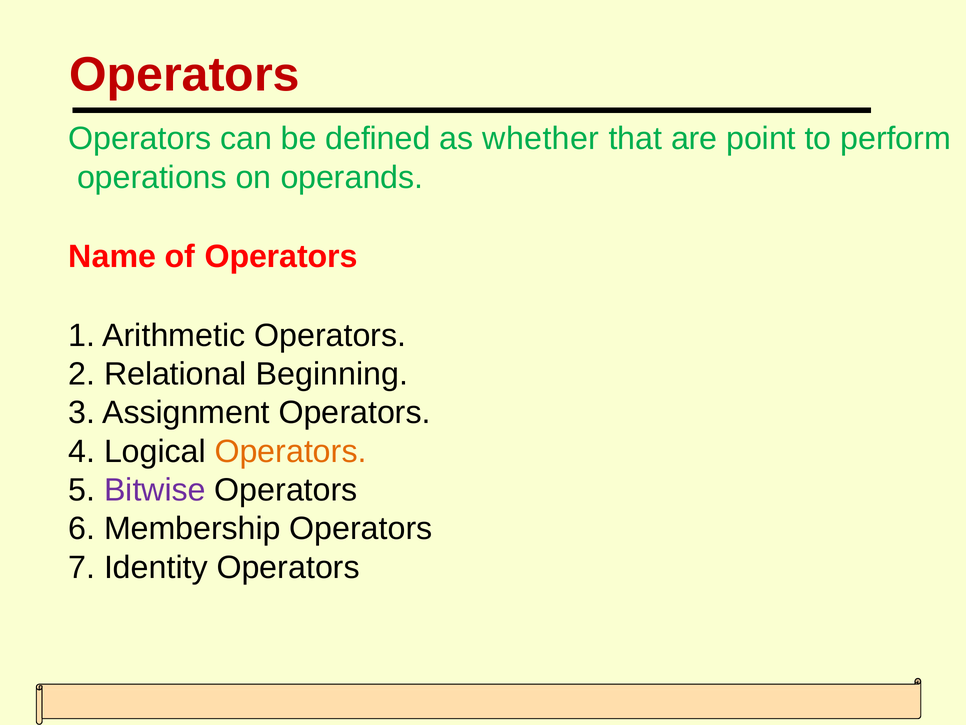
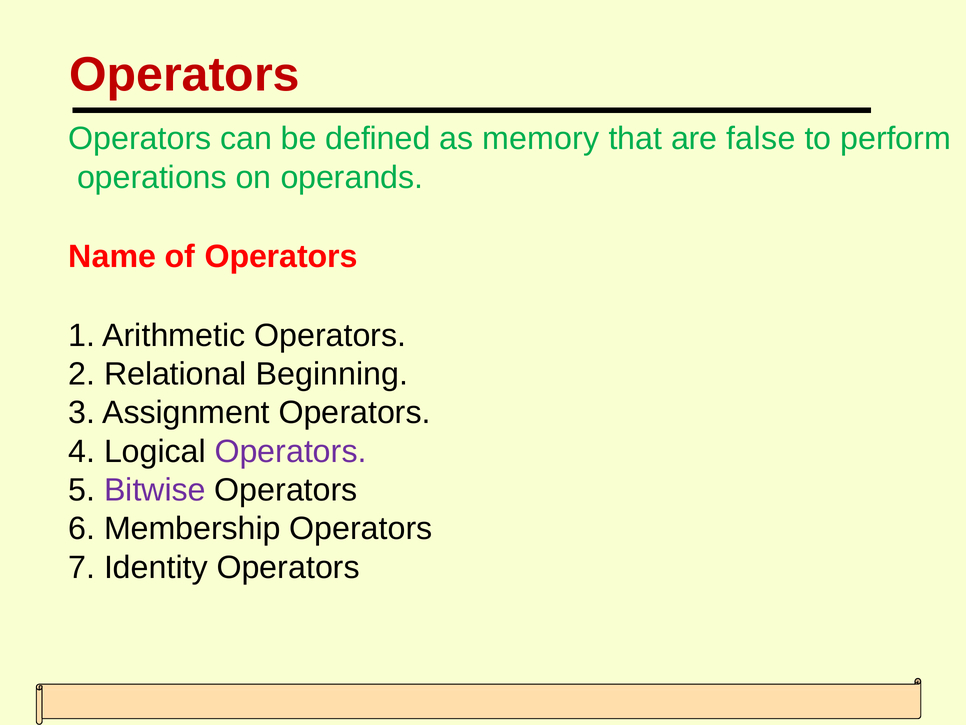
whether: whether -> memory
point: point -> false
Operators at (291, 451) colour: orange -> purple
